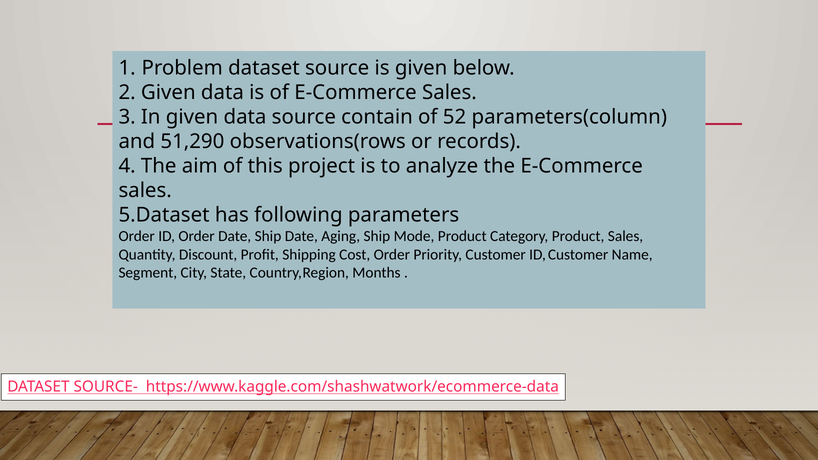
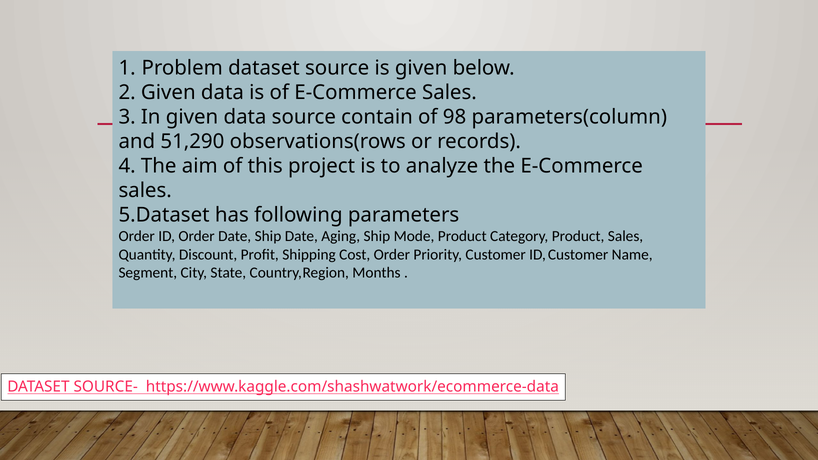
52: 52 -> 98
